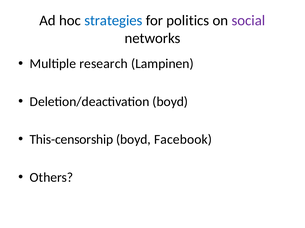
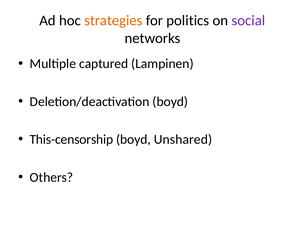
strategies colour: blue -> orange
research: research -> captured
Facebook: Facebook -> Unshared
